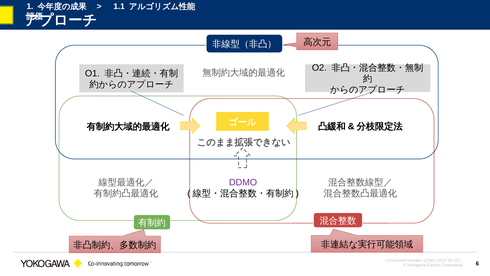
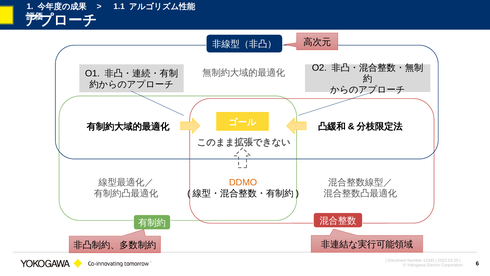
DDMO colour: purple -> orange
